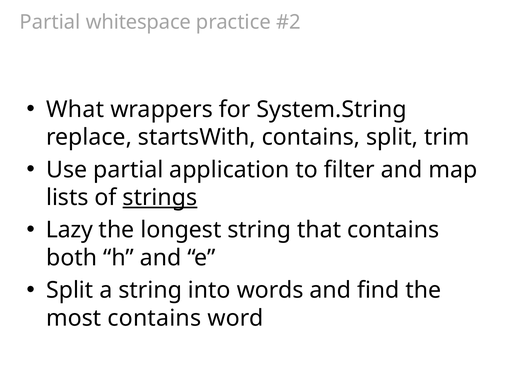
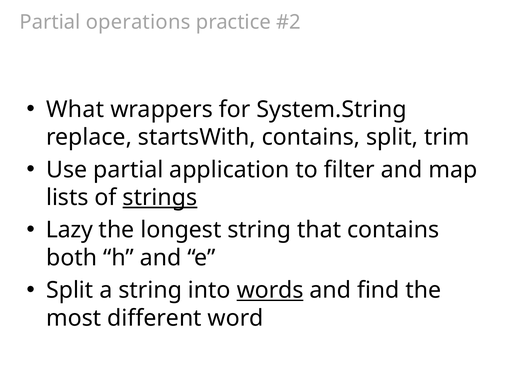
whitespace: whitespace -> operations
words underline: none -> present
most contains: contains -> different
